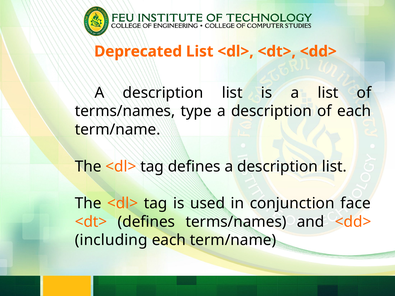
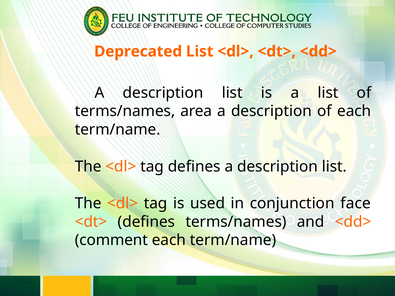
type: type -> area
including: including -> comment
